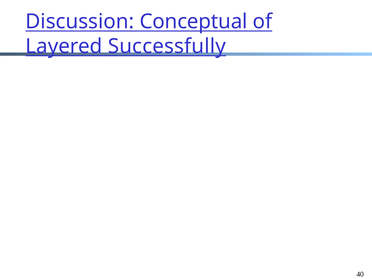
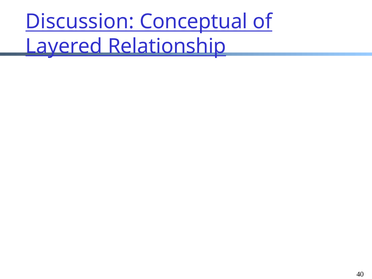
Successfully: Successfully -> Relationship
